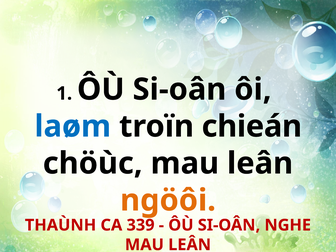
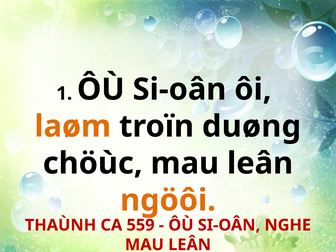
laøm colour: blue -> orange
chieán: chieán -> duøng
339: 339 -> 559
